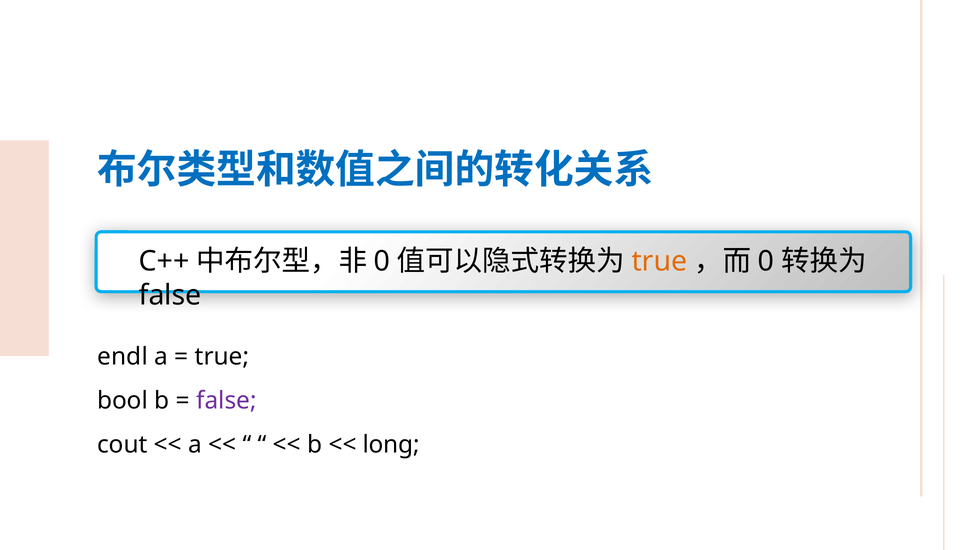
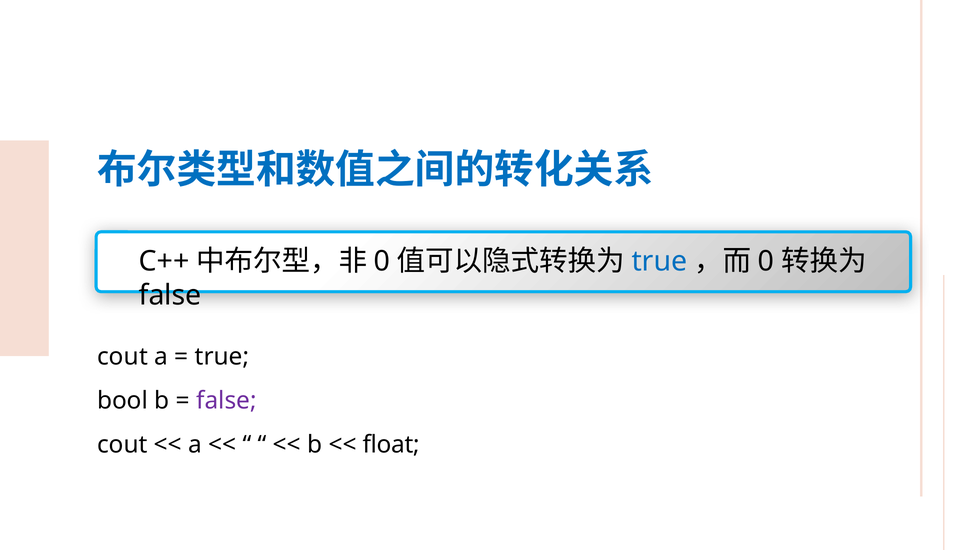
true at (660, 261) colour: orange -> blue
endl at (123, 357): endl -> cout
long: long -> float
